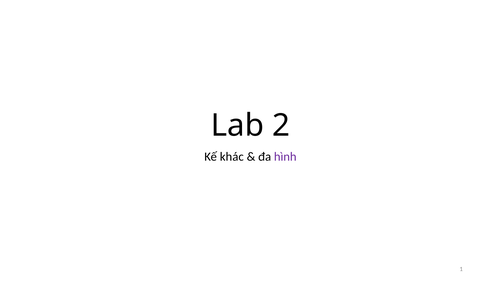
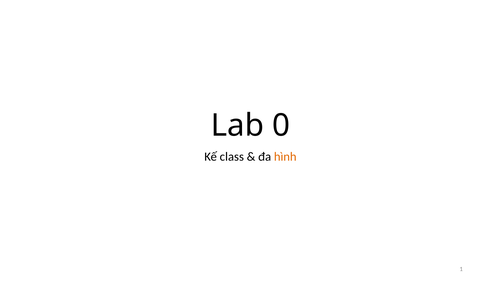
2: 2 -> 0
khác: khác -> class
hình colour: purple -> orange
